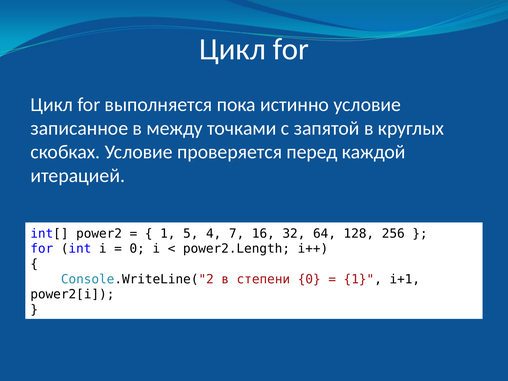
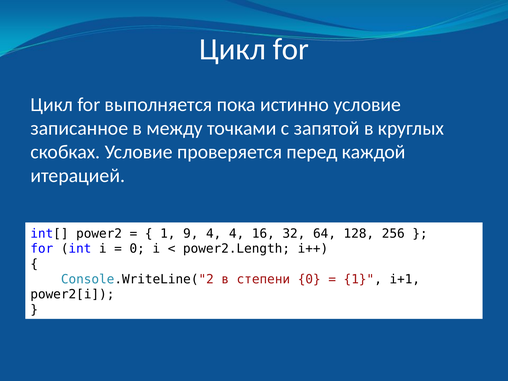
5: 5 -> 9
4 7: 7 -> 4
